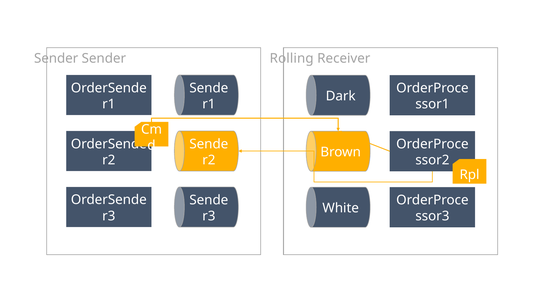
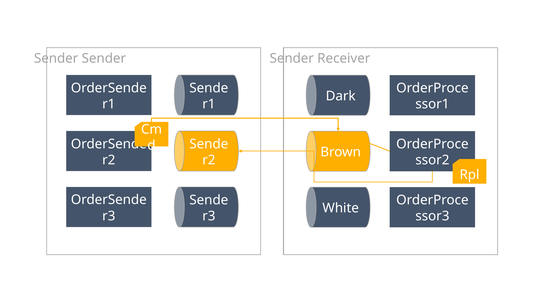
Rolling at (292, 58): Rolling -> Sender
